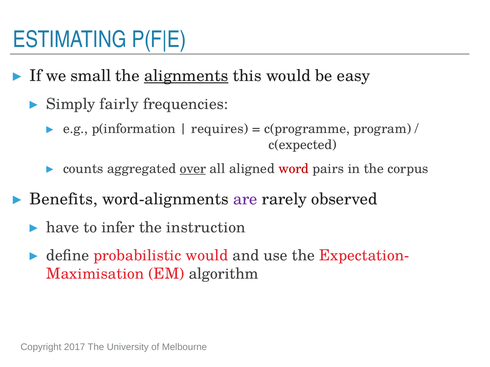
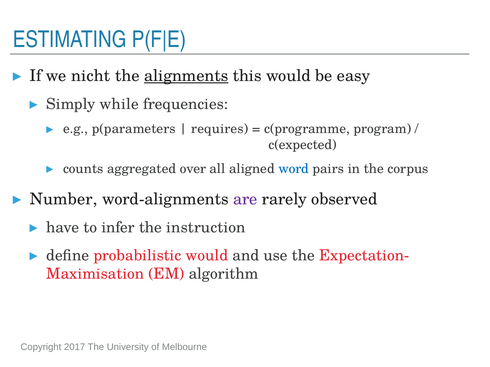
small: small -> nicht
fairly: fairly -> while
p(information: p(information -> p(parameters
over underline: present -> none
word colour: red -> blue
Benefits: Benefits -> Number
